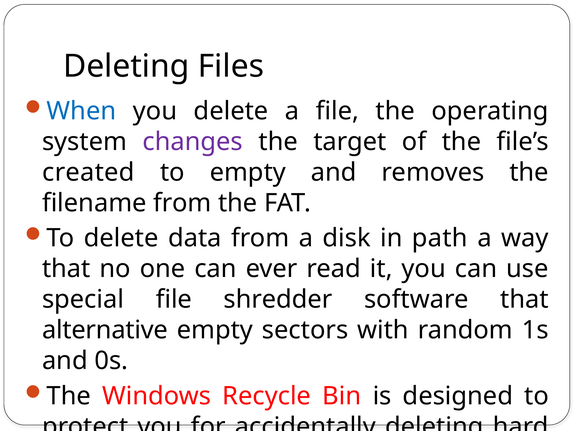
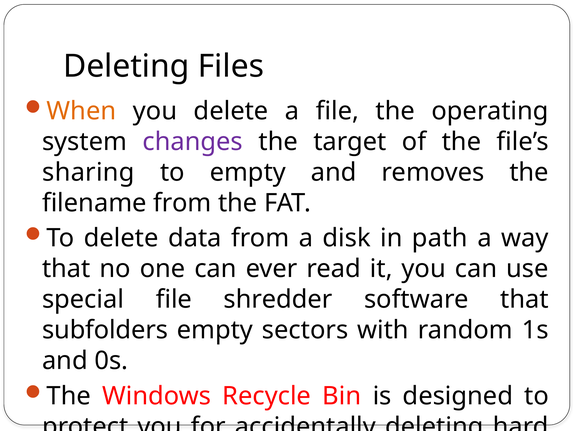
When colour: blue -> orange
created: created -> sharing
alternative: alternative -> subfolders
